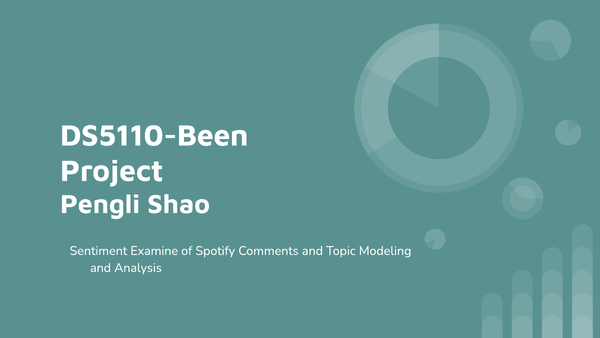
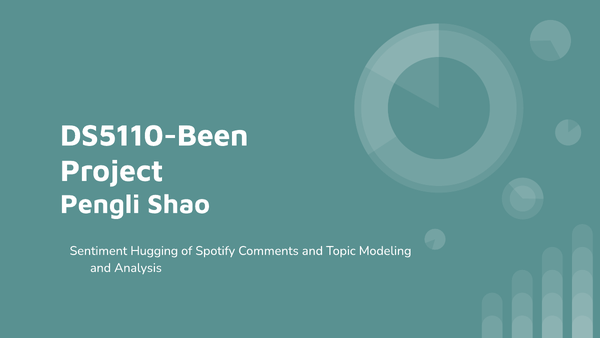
Examine: Examine -> Hugging
